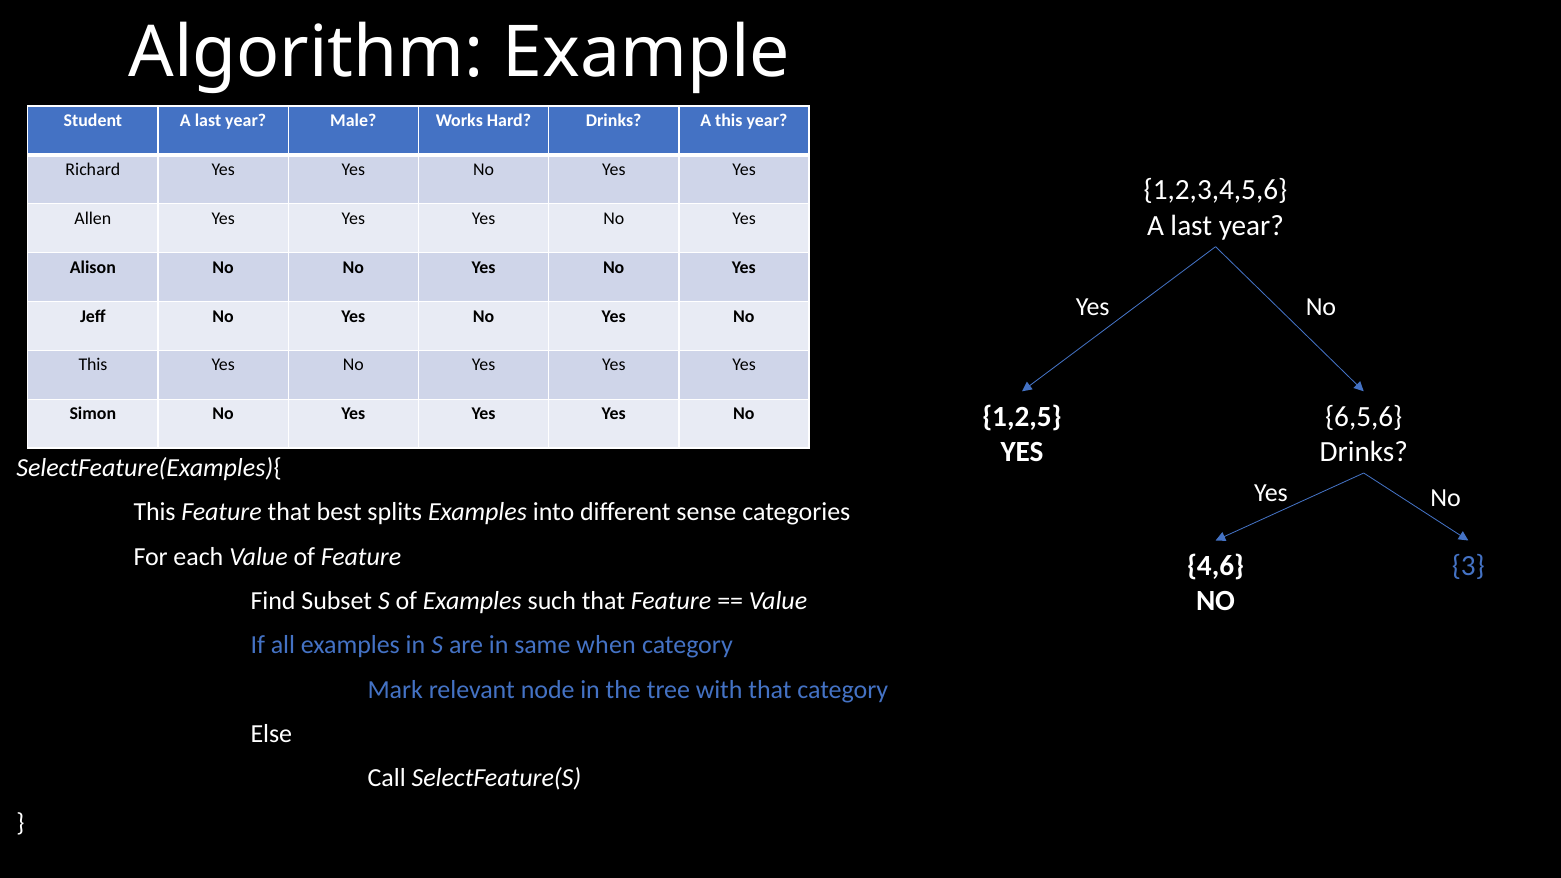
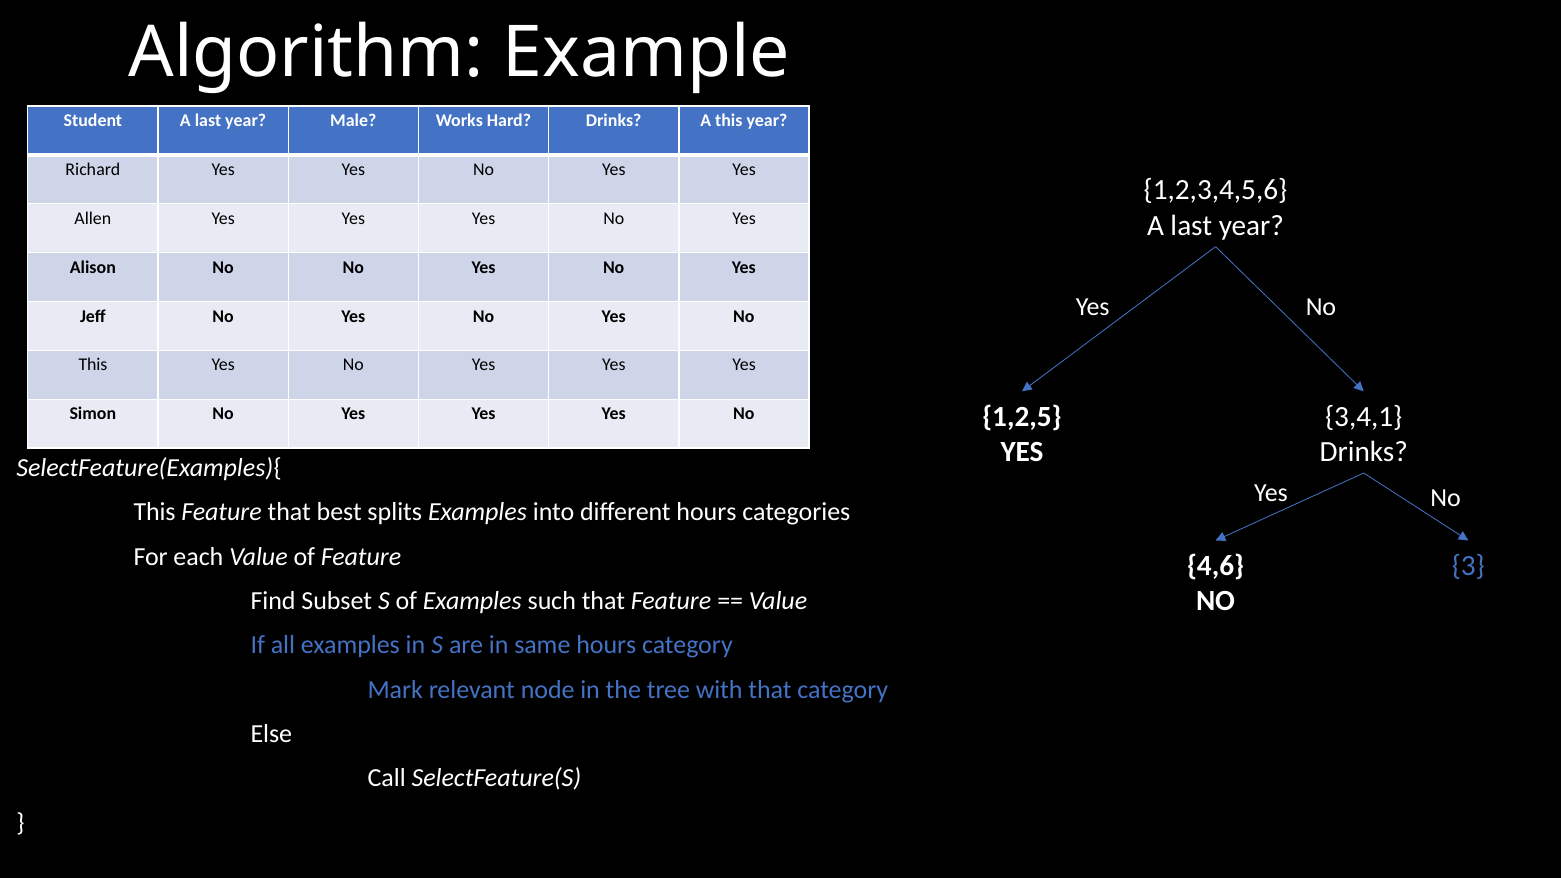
6,5,6: 6,5,6 -> 3,4,1
different sense: sense -> hours
same when: when -> hours
